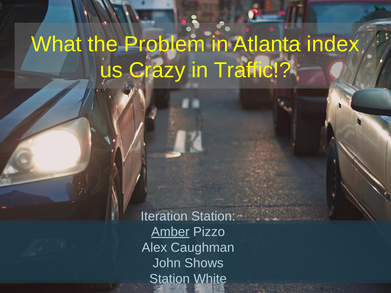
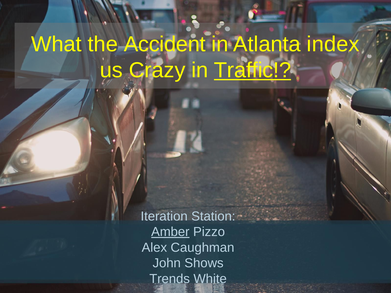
Problem: Problem -> Accident
Traffic underline: none -> present
Station at (170, 279): Station -> Trends
